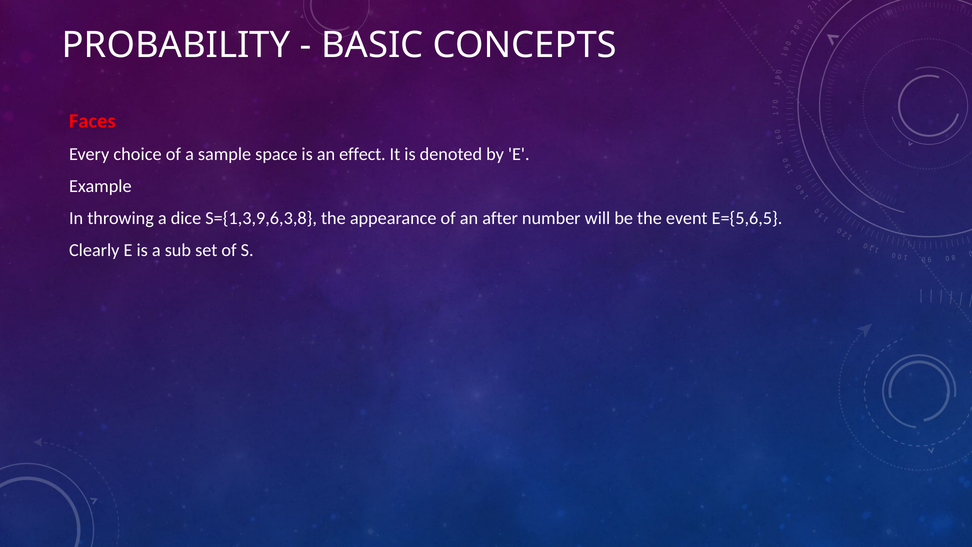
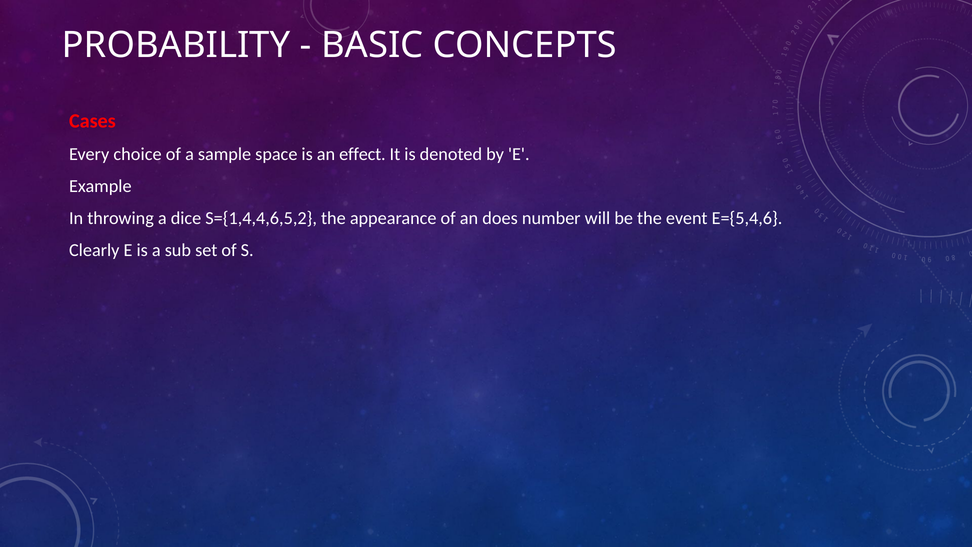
Faces: Faces -> Cases
S={1,3,9,6,3,8: S={1,3,9,6,3,8 -> S={1,4,4,6,5,2
after: after -> does
E={5,6,5: E={5,6,5 -> E={5,4,6
